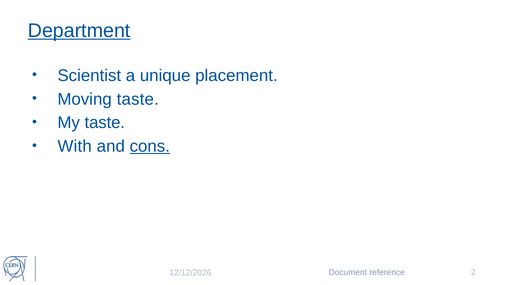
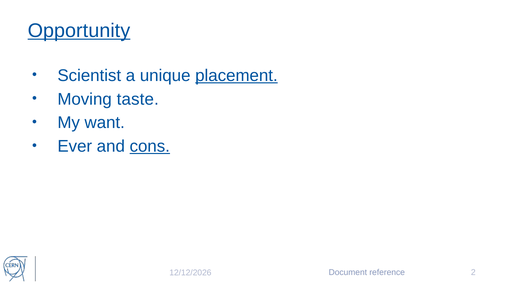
Department: Department -> Opportunity
placement underline: none -> present
My taste: taste -> want
With: With -> Ever
